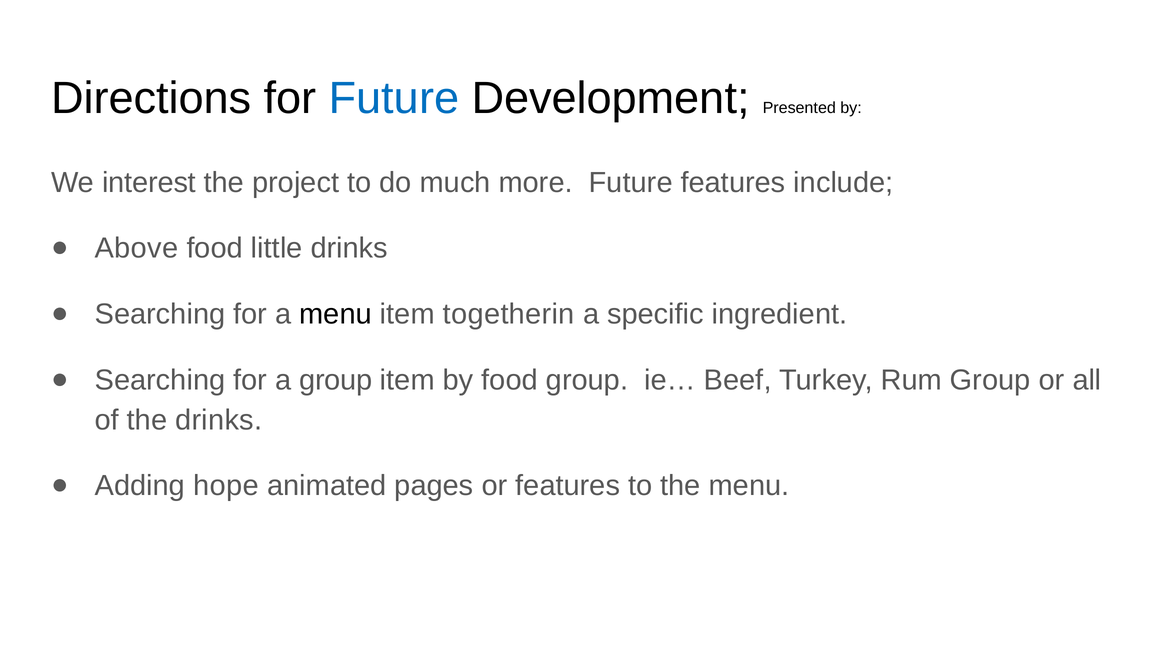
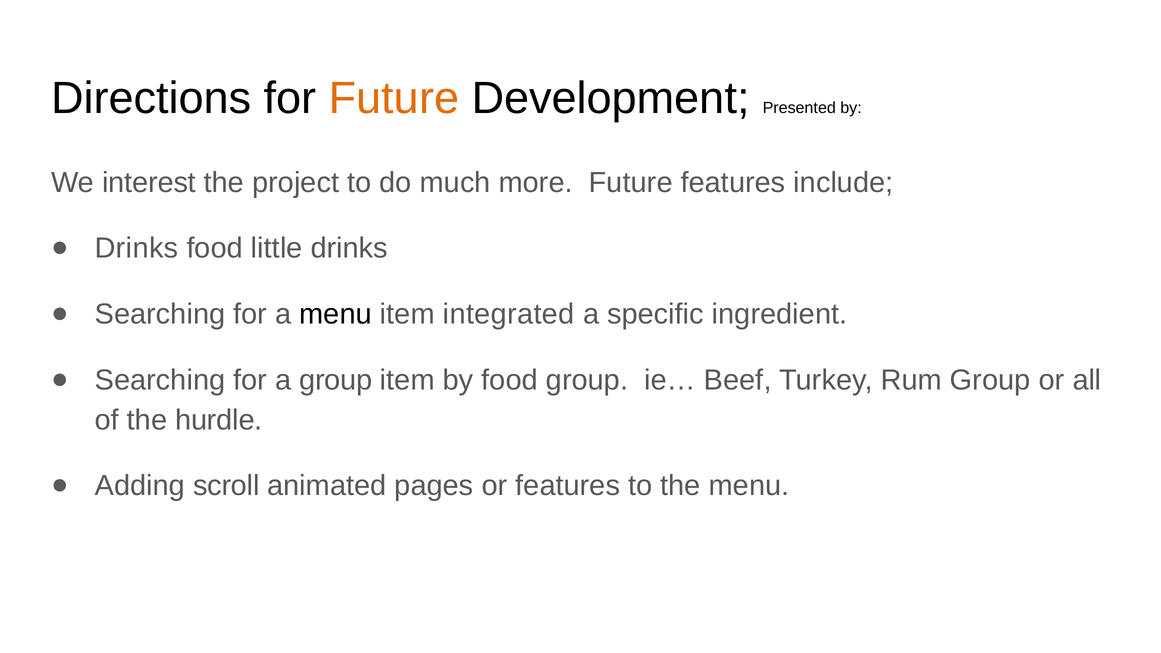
Future at (394, 98) colour: blue -> orange
Above at (137, 248): Above -> Drinks
togetherin: togetherin -> integrated
the drinks: drinks -> hurdle
hope: hope -> scroll
